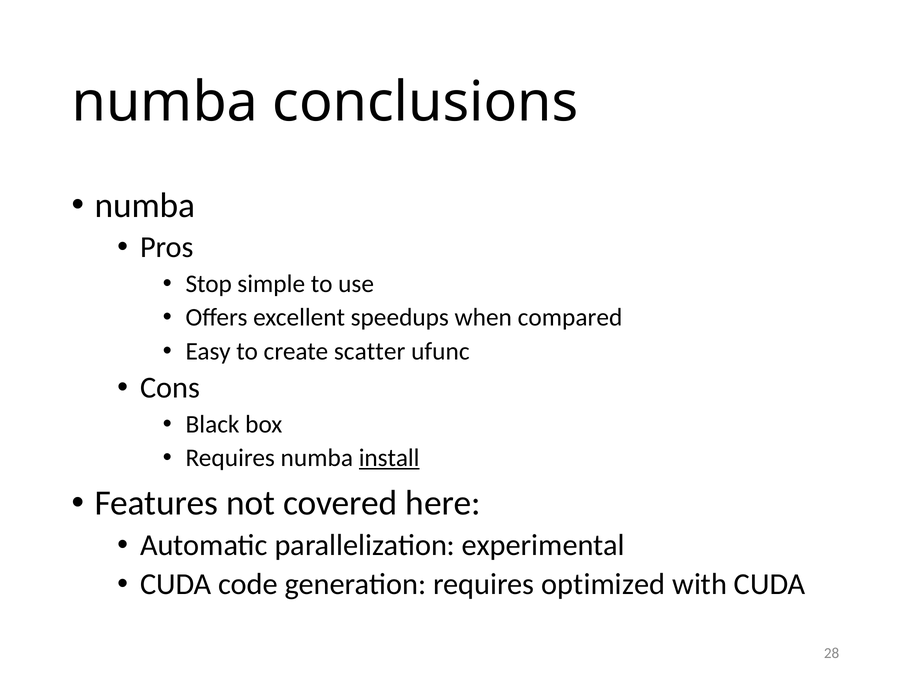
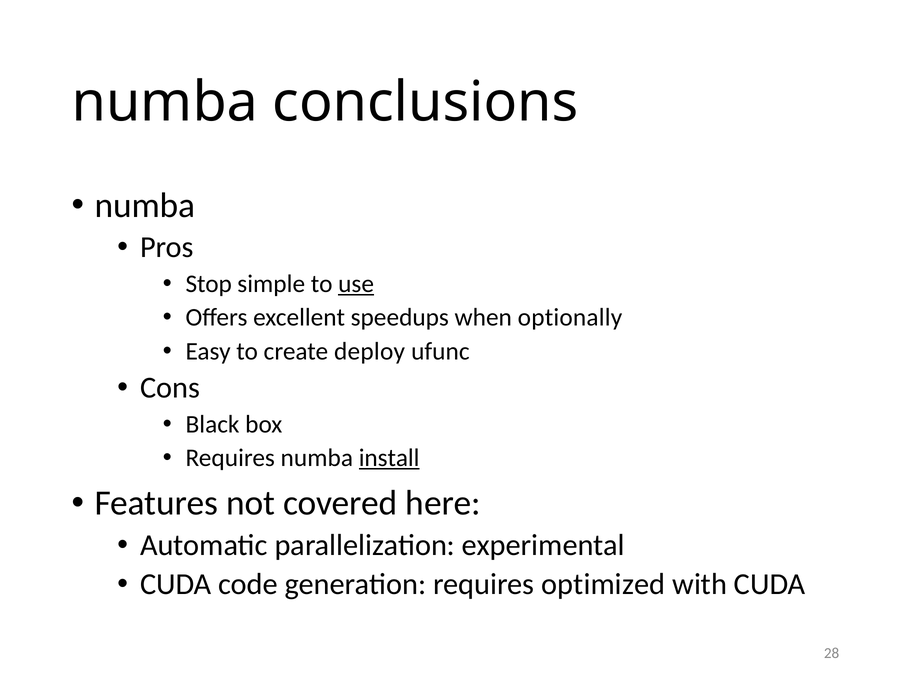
use underline: none -> present
compared: compared -> optionally
scatter: scatter -> deploy
